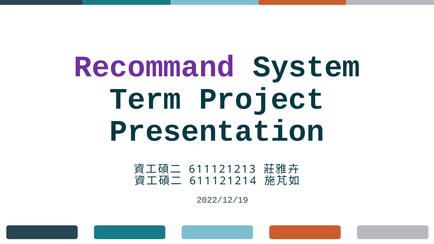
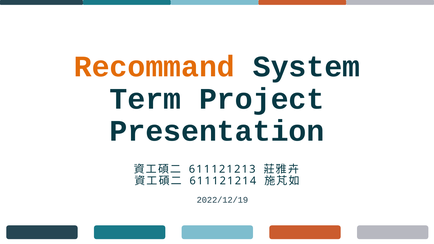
Recommand colour: purple -> orange
